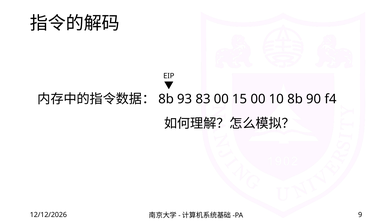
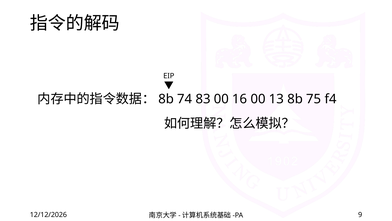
93: 93 -> 74
15: 15 -> 16
10: 10 -> 13
90: 90 -> 75
